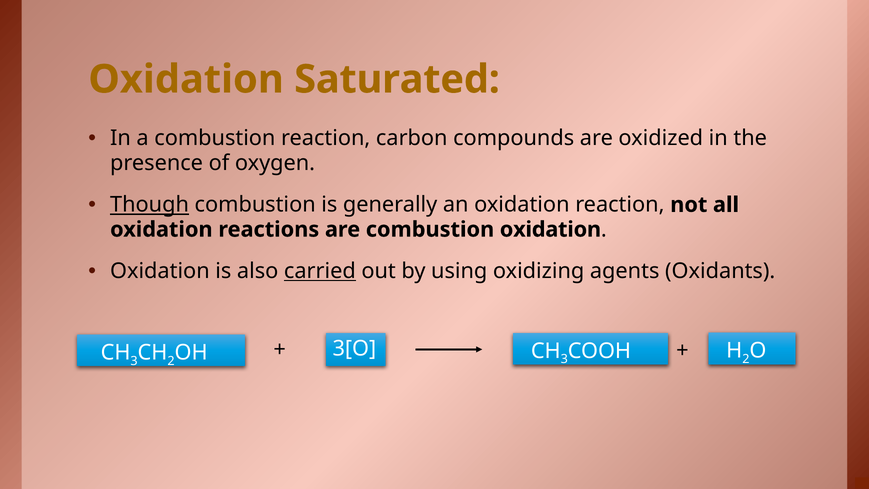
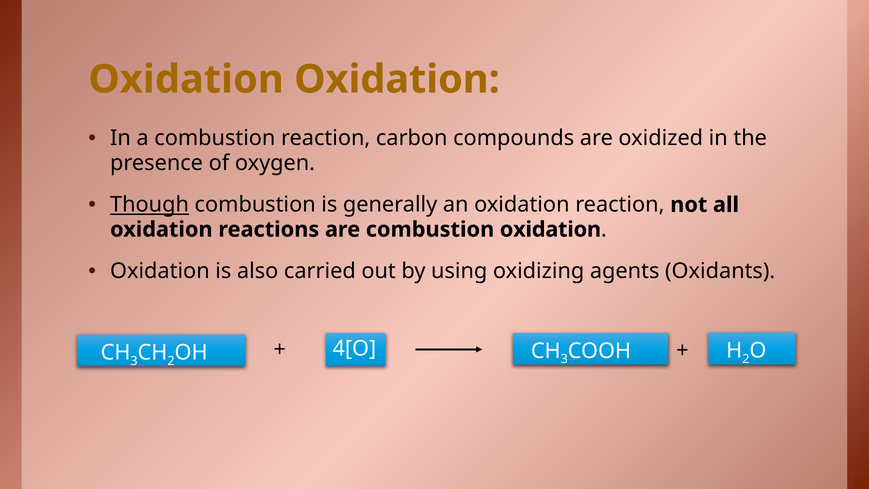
Oxidation Saturated: Saturated -> Oxidation
carried underline: present -> none
3[O: 3[O -> 4[O
